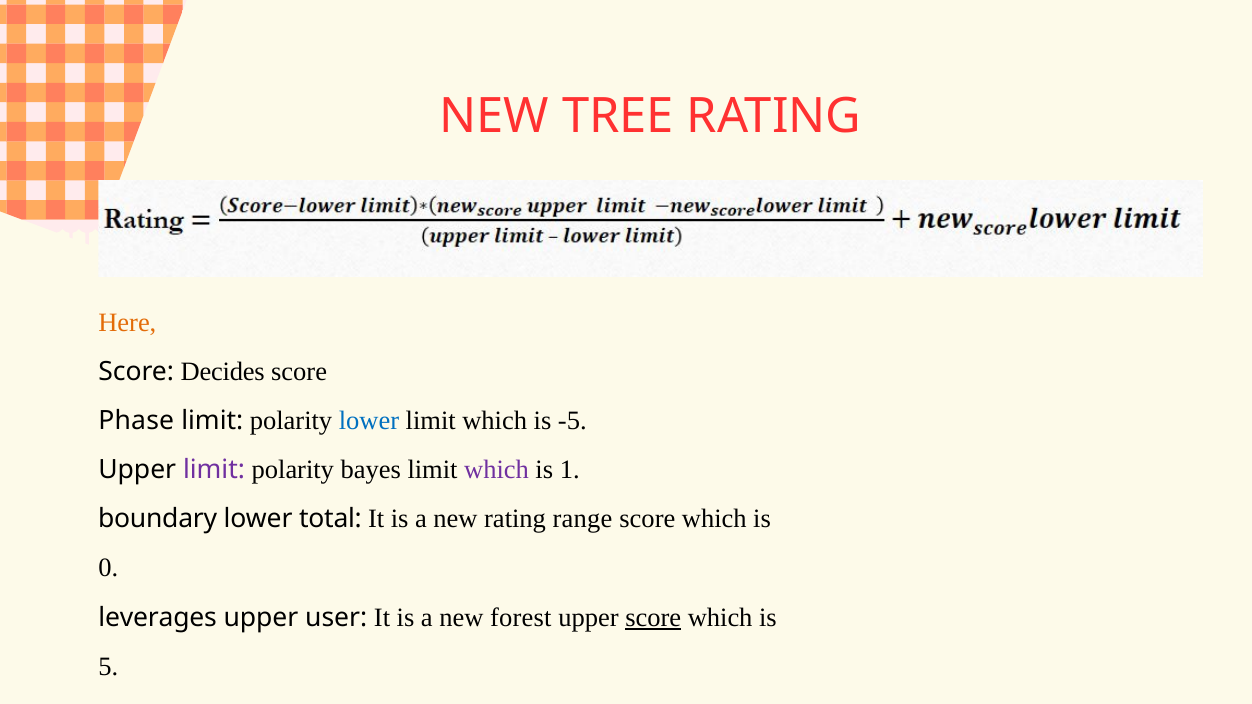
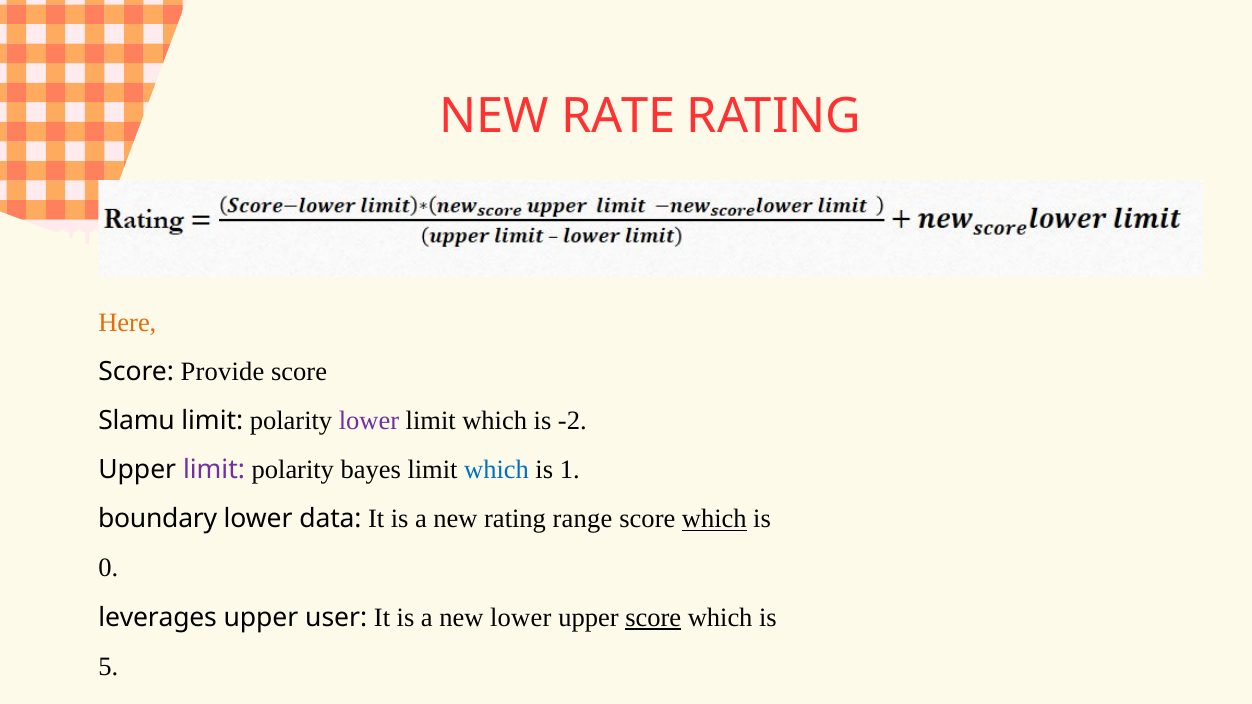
TREE: TREE -> RATE
Decides: Decides -> Provide
Phase: Phase -> Slamu
lower at (369, 421) colour: blue -> purple
-5: -5 -> -2
which at (497, 470) colour: purple -> blue
total: total -> data
which at (714, 519) underline: none -> present
new forest: forest -> lower
